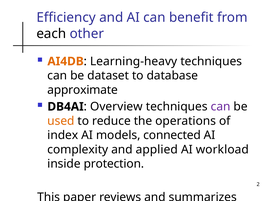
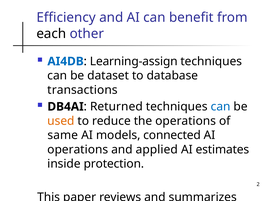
AI4DB at (66, 61) colour: orange -> blue
Learning-heavy: Learning-heavy -> Learning-assign
approximate: approximate -> transactions
Overview: Overview -> Returned
can at (221, 107) colour: purple -> blue
index: index -> same
complexity at (78, 150): complexity -> operations
workload: workload -> estimates
